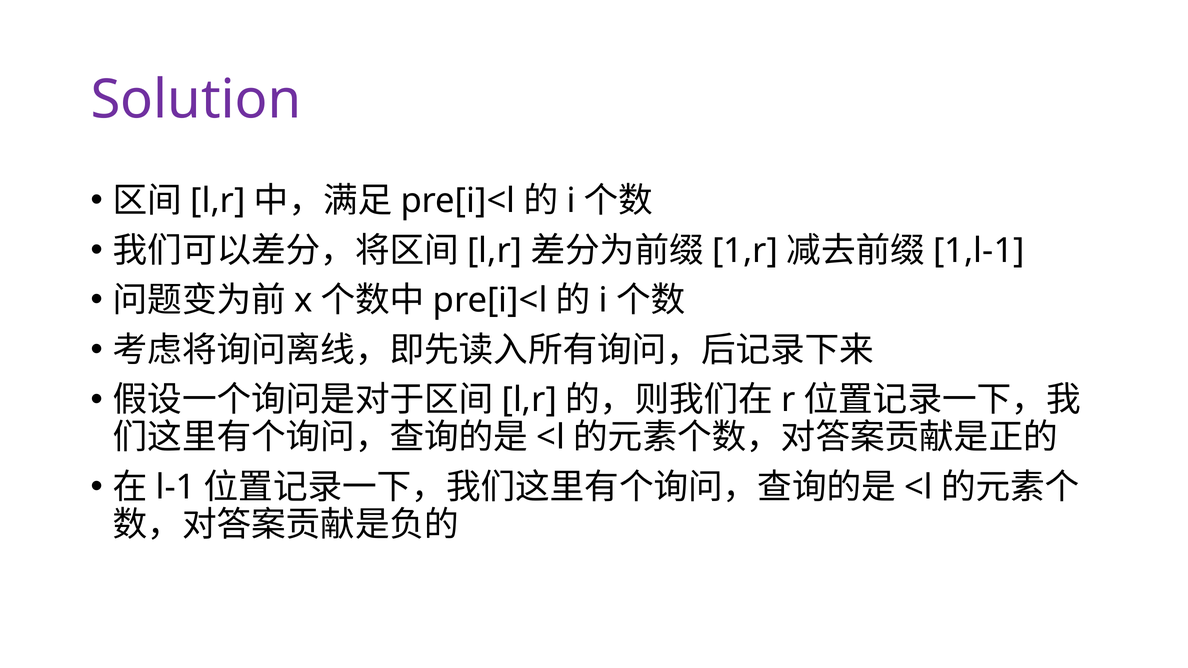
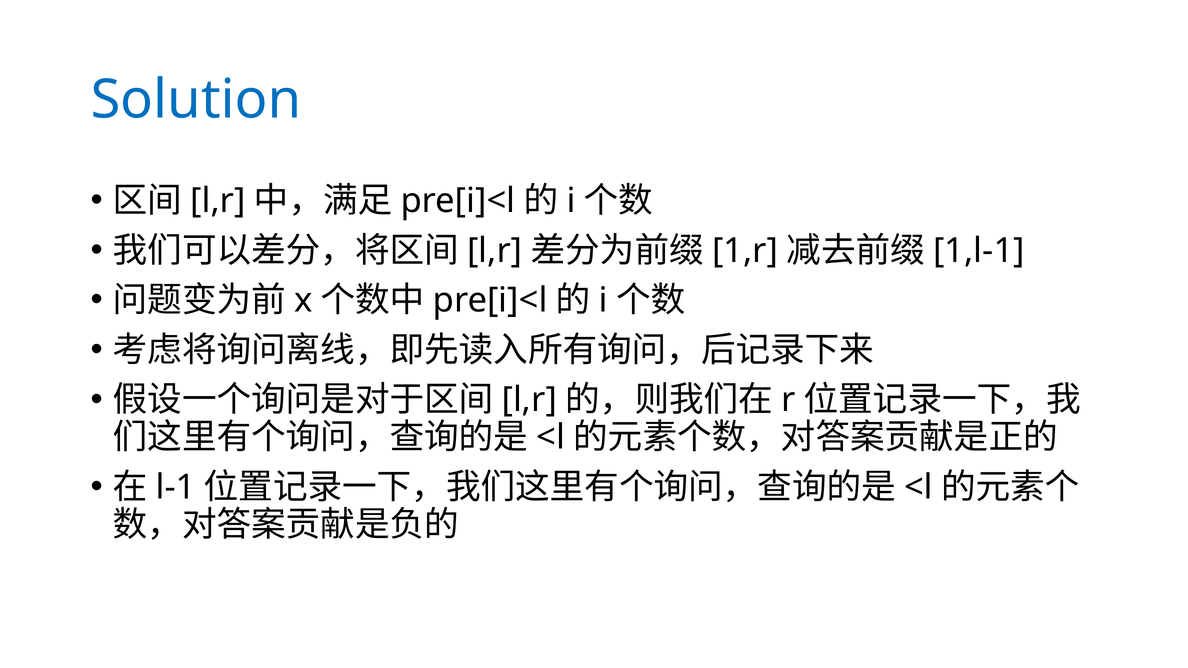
Solution colour: purple -> blue
